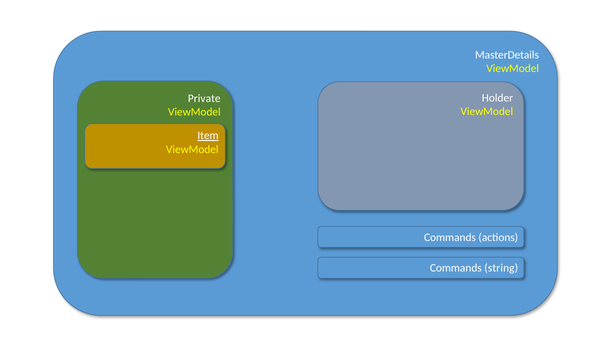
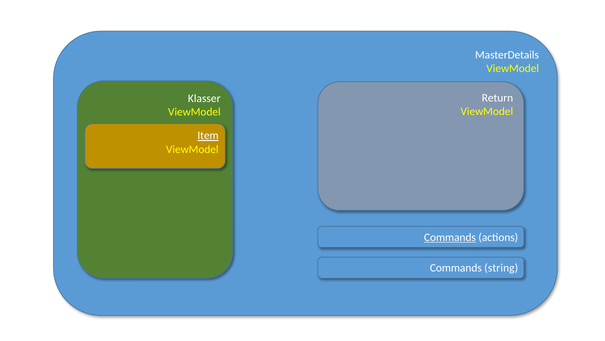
Holder: Holder -> Return
Private: Private -> Klasser
Commands at (450, 237) underline: none -> present
